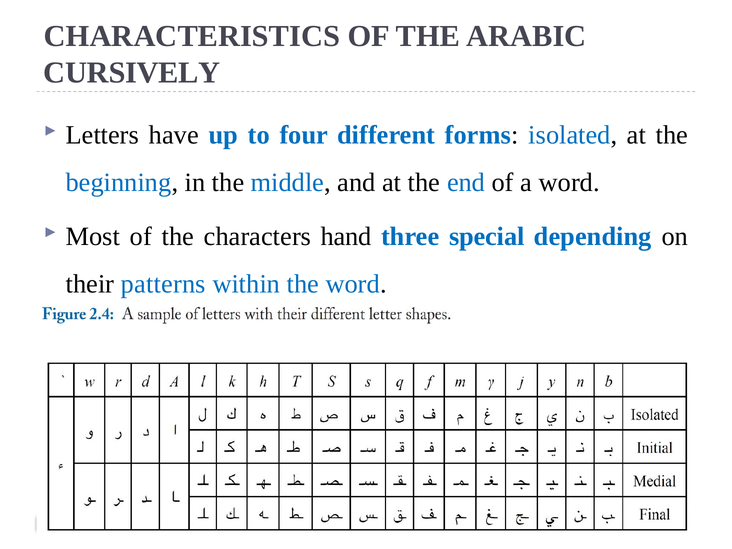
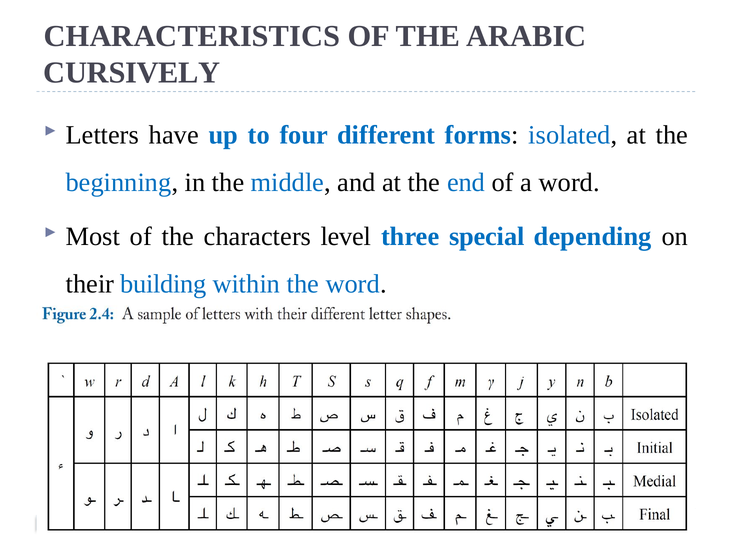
hand: hand -> level
patterns: patterns -> building
